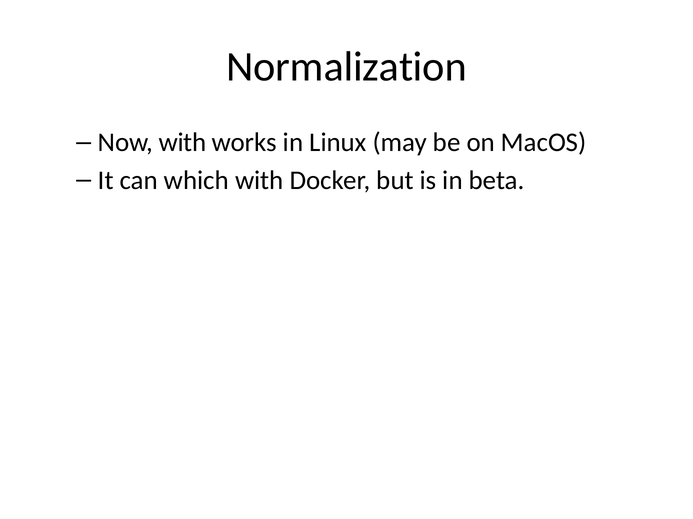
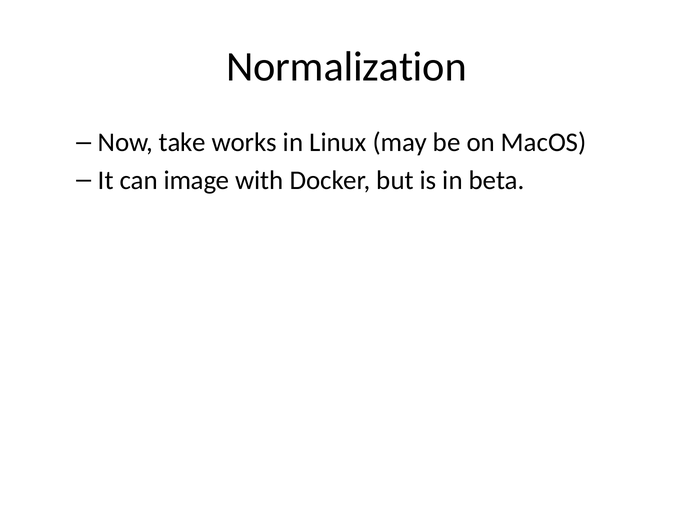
Now with: with -> take
which: which -> image
